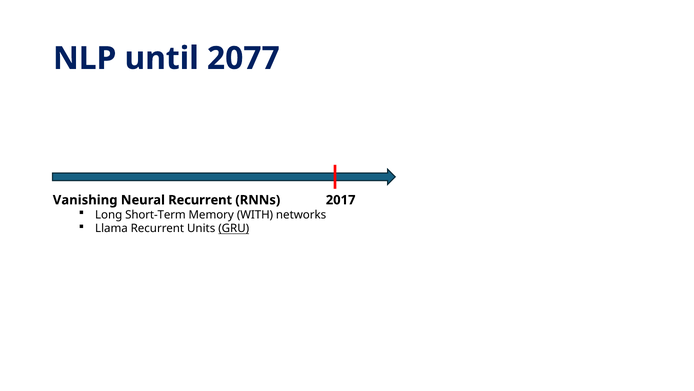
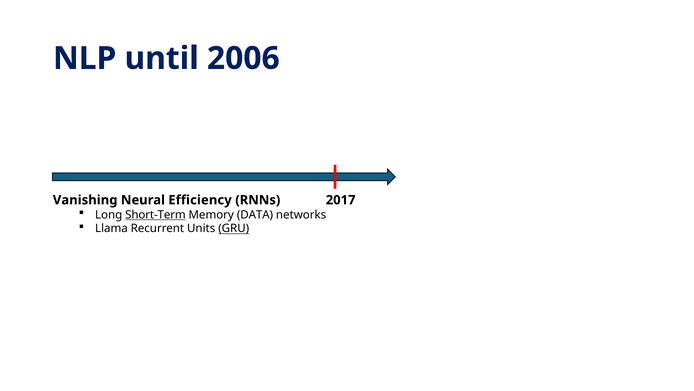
2077: 2077 -> 2006
Neural Recurrent: Recurrent -> Efficiency
Short-Term underline: none -> present
WITH: WITH -> DATA
